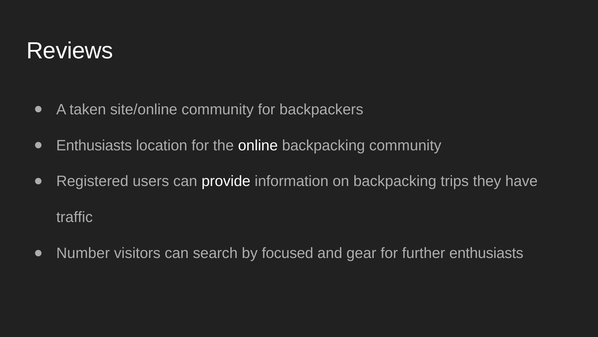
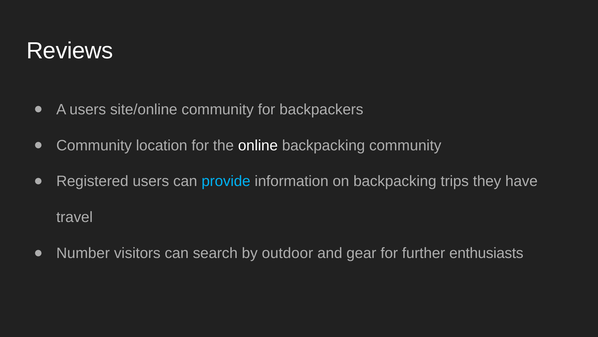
A taken: taken -> users
Enthusiasts at (94, 145): Enthusiasts -> Community
provide colour: white -> light blue
traffic: traffic -> travel
focused: focused -> outdoor
